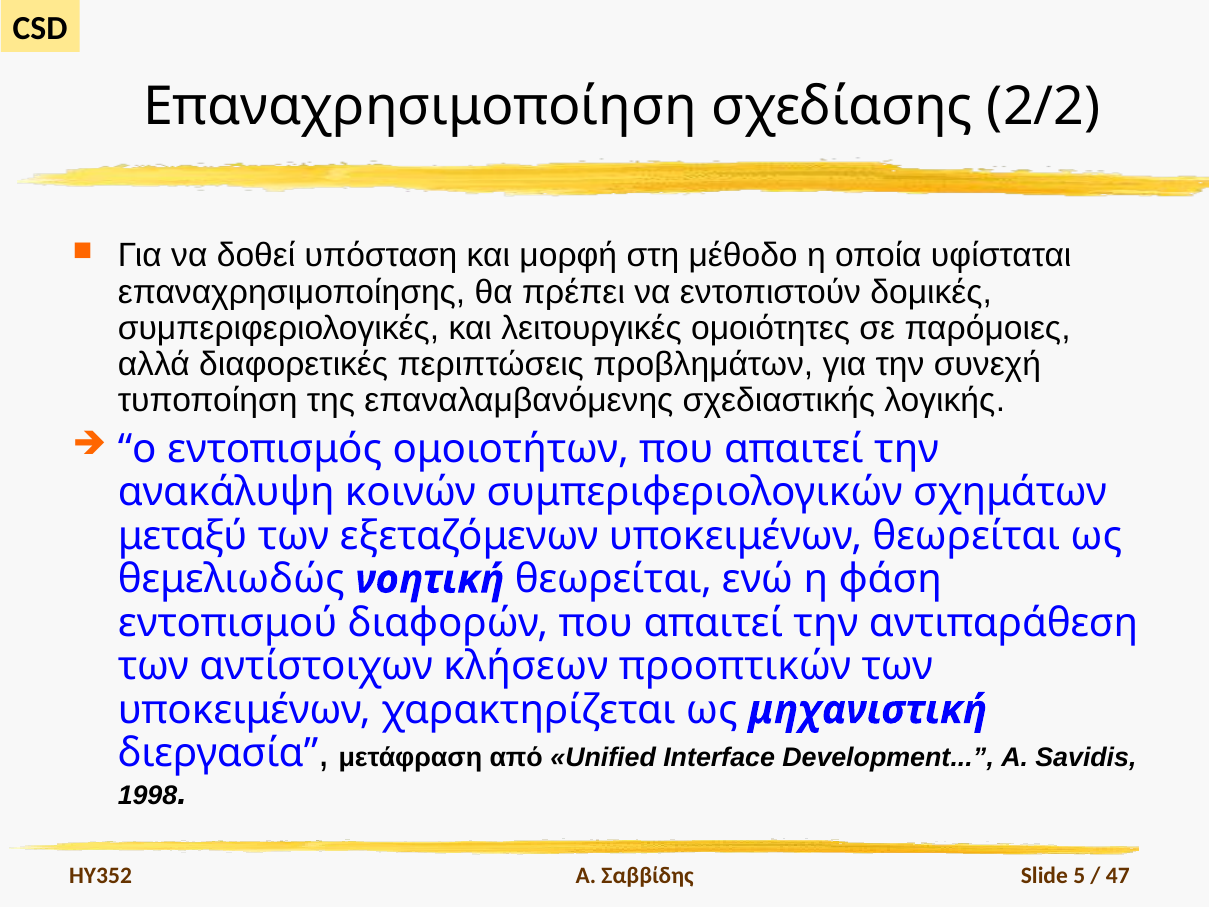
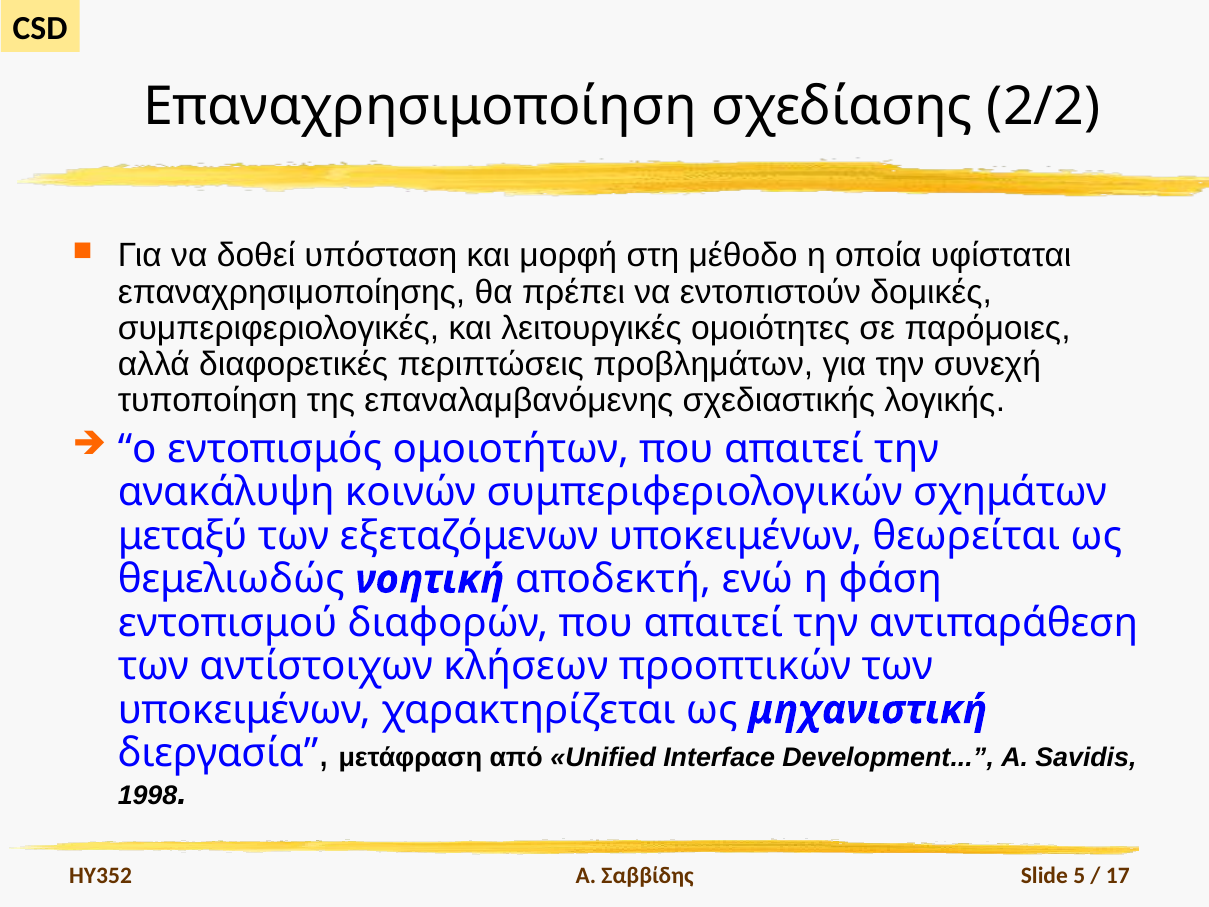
νοητική θεωρείται: θεωρείται -> αποδεκτή
47: 47 -> 17
